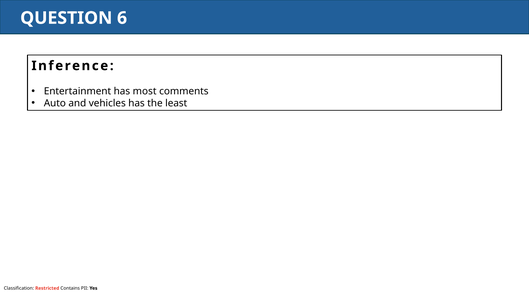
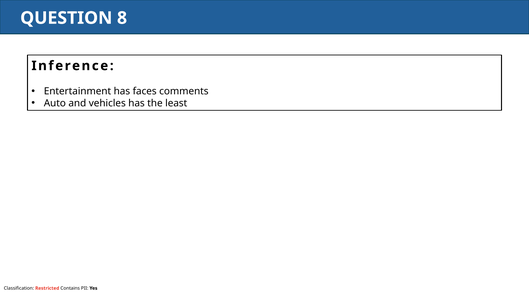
6: 6 -> 8
most: most -> faces
